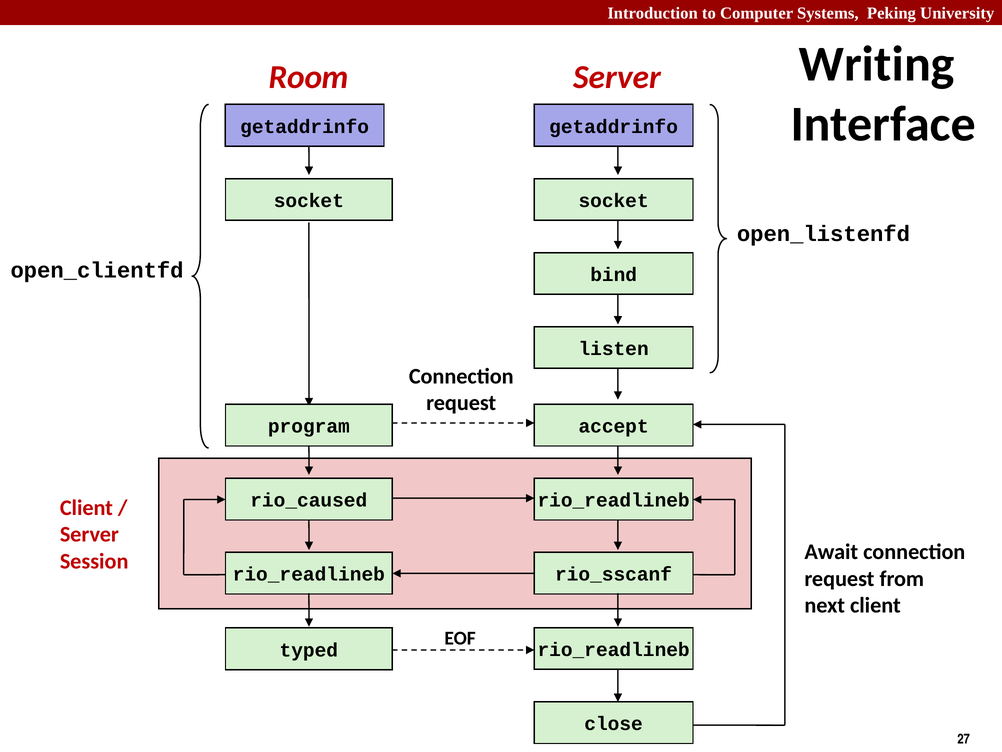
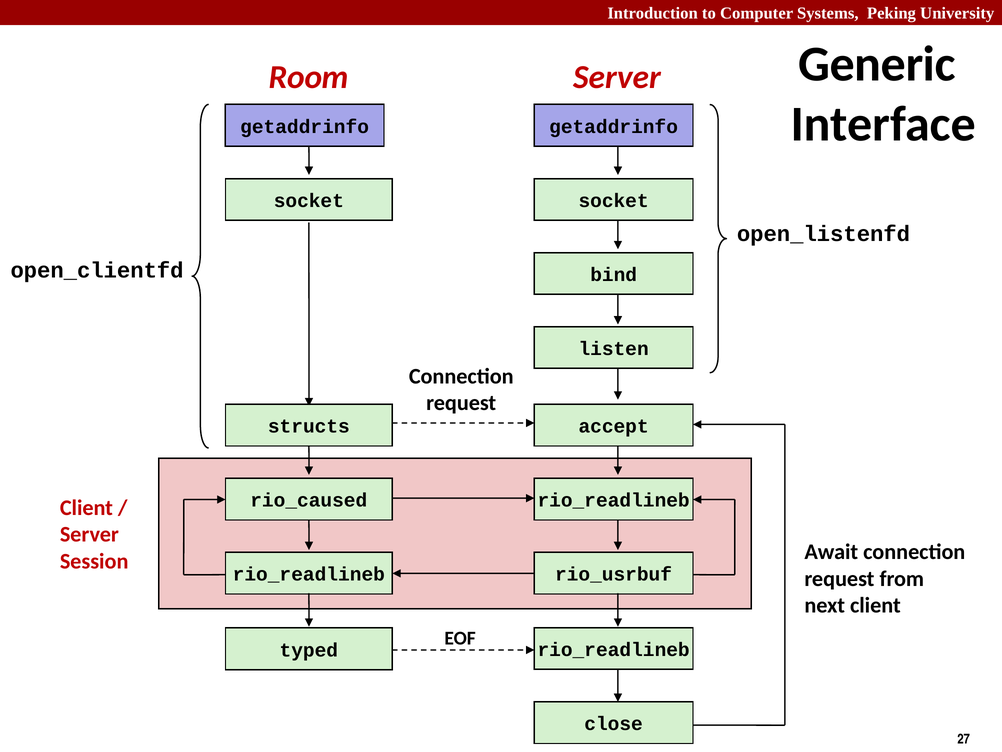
Writing: Writing -> Generic
program: program -> structs
rio_sscanf: rio_sscanf -> rio_usrbuf
